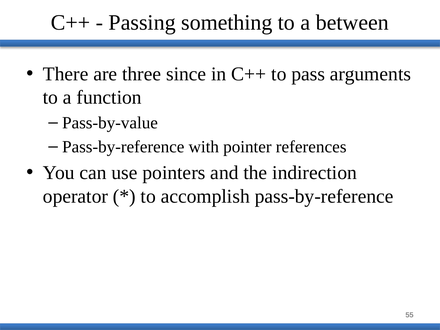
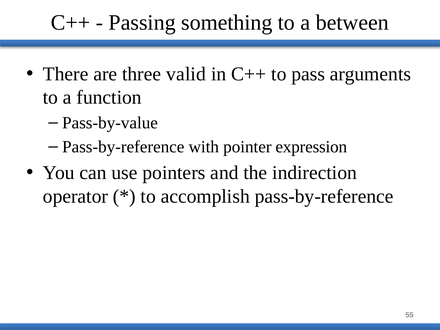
since: since -> valid
references: references -> expression
